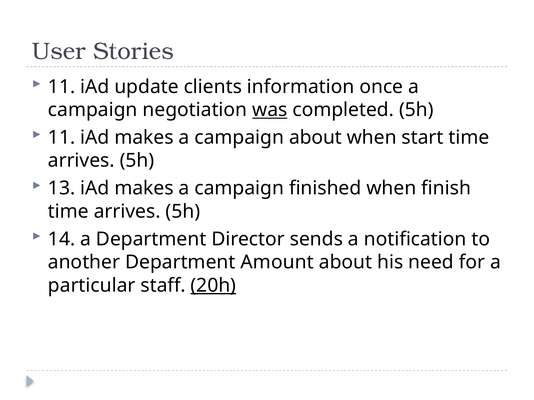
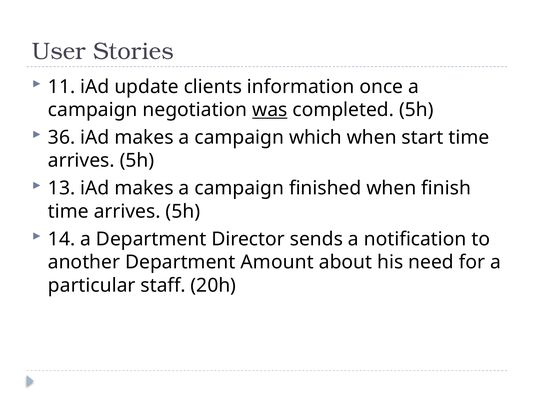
11 at (62, 138): 11 -> 36
campaign about: about -> which
20h underline: present -> none
